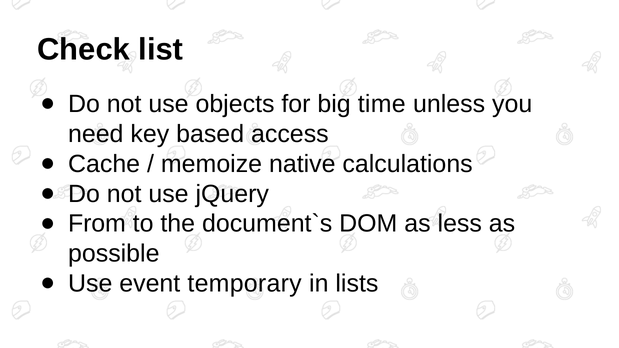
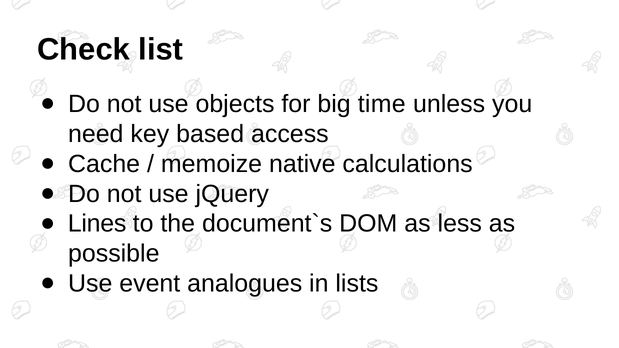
From: From -> Lines
temporary: temporary -> analogues
